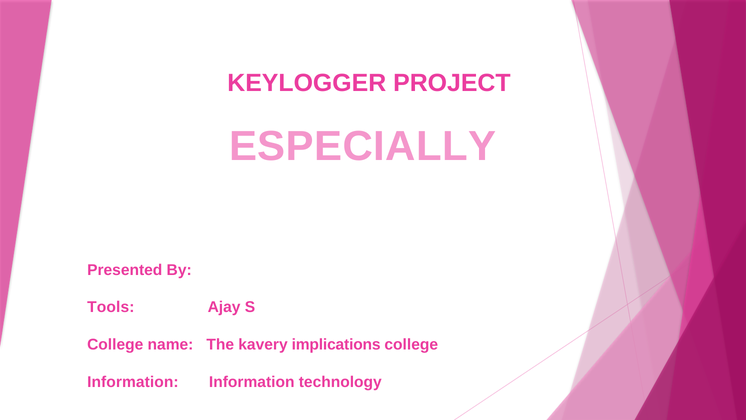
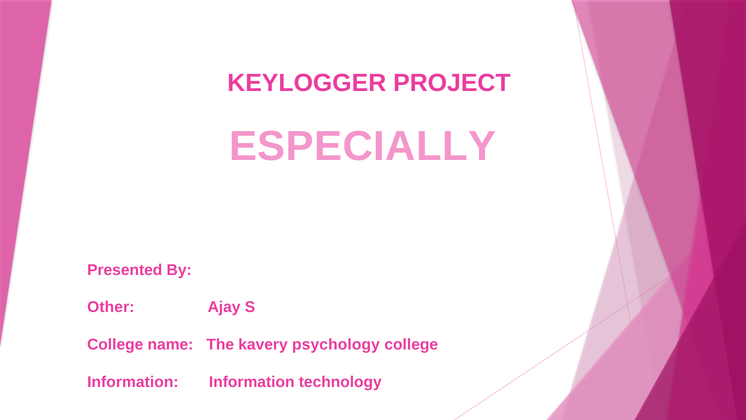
Tools: Tools -> Other
implications: implications -> psychology
